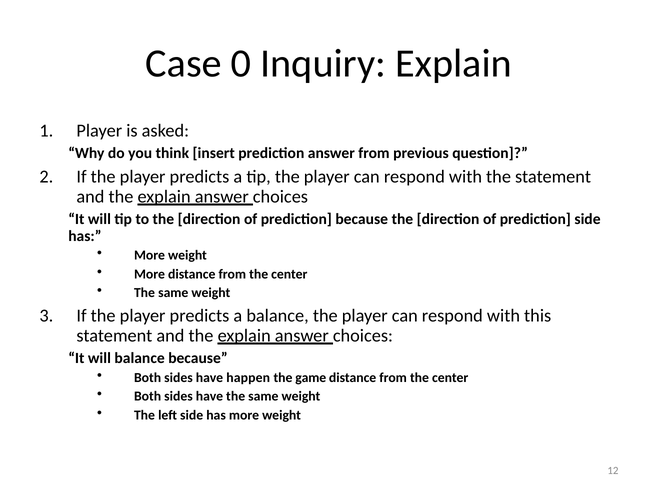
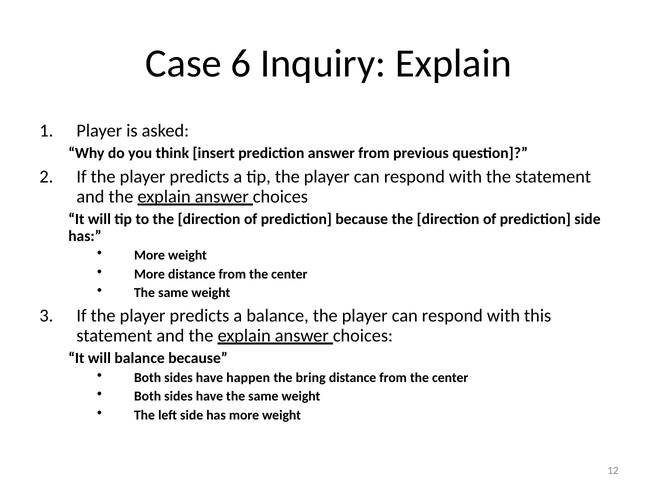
0: 0 -> 6
game: game -> bring
